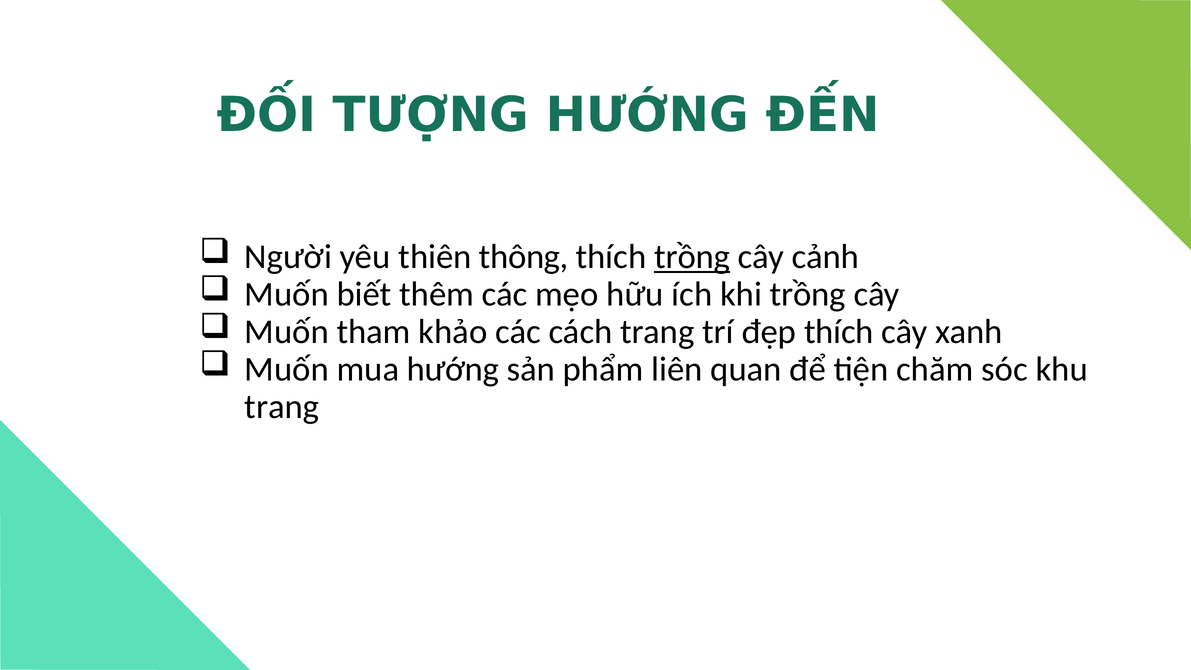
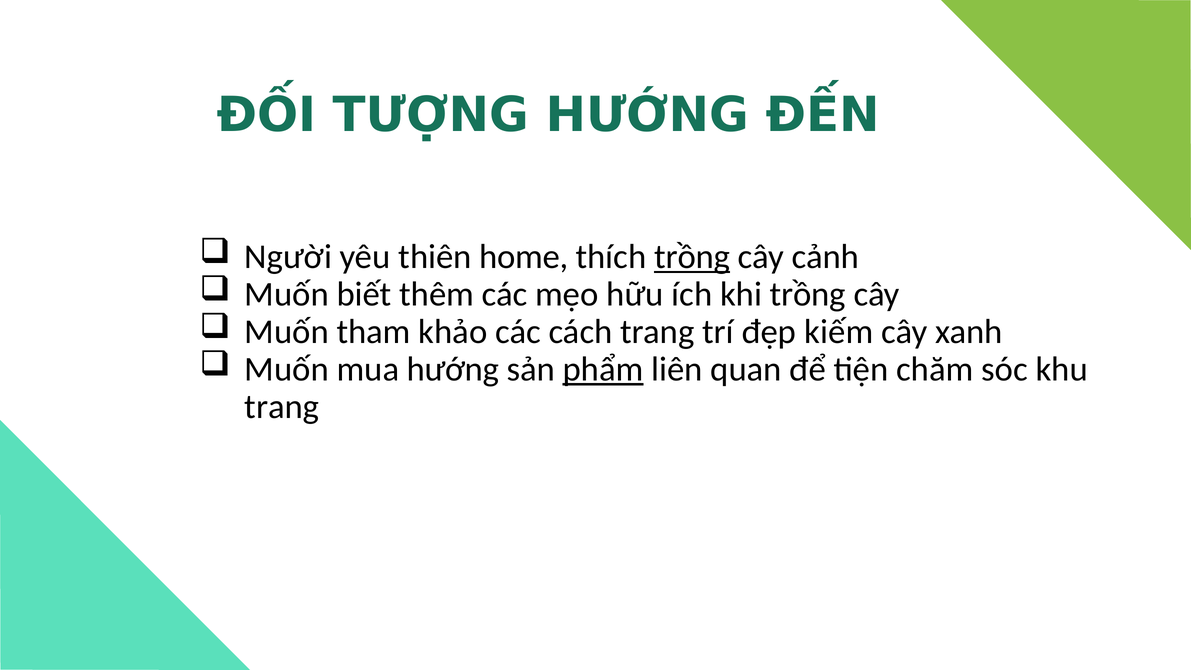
thông: thông -> home
đẹp thích: thích -> kiếm
phẩm underline: none -> present
